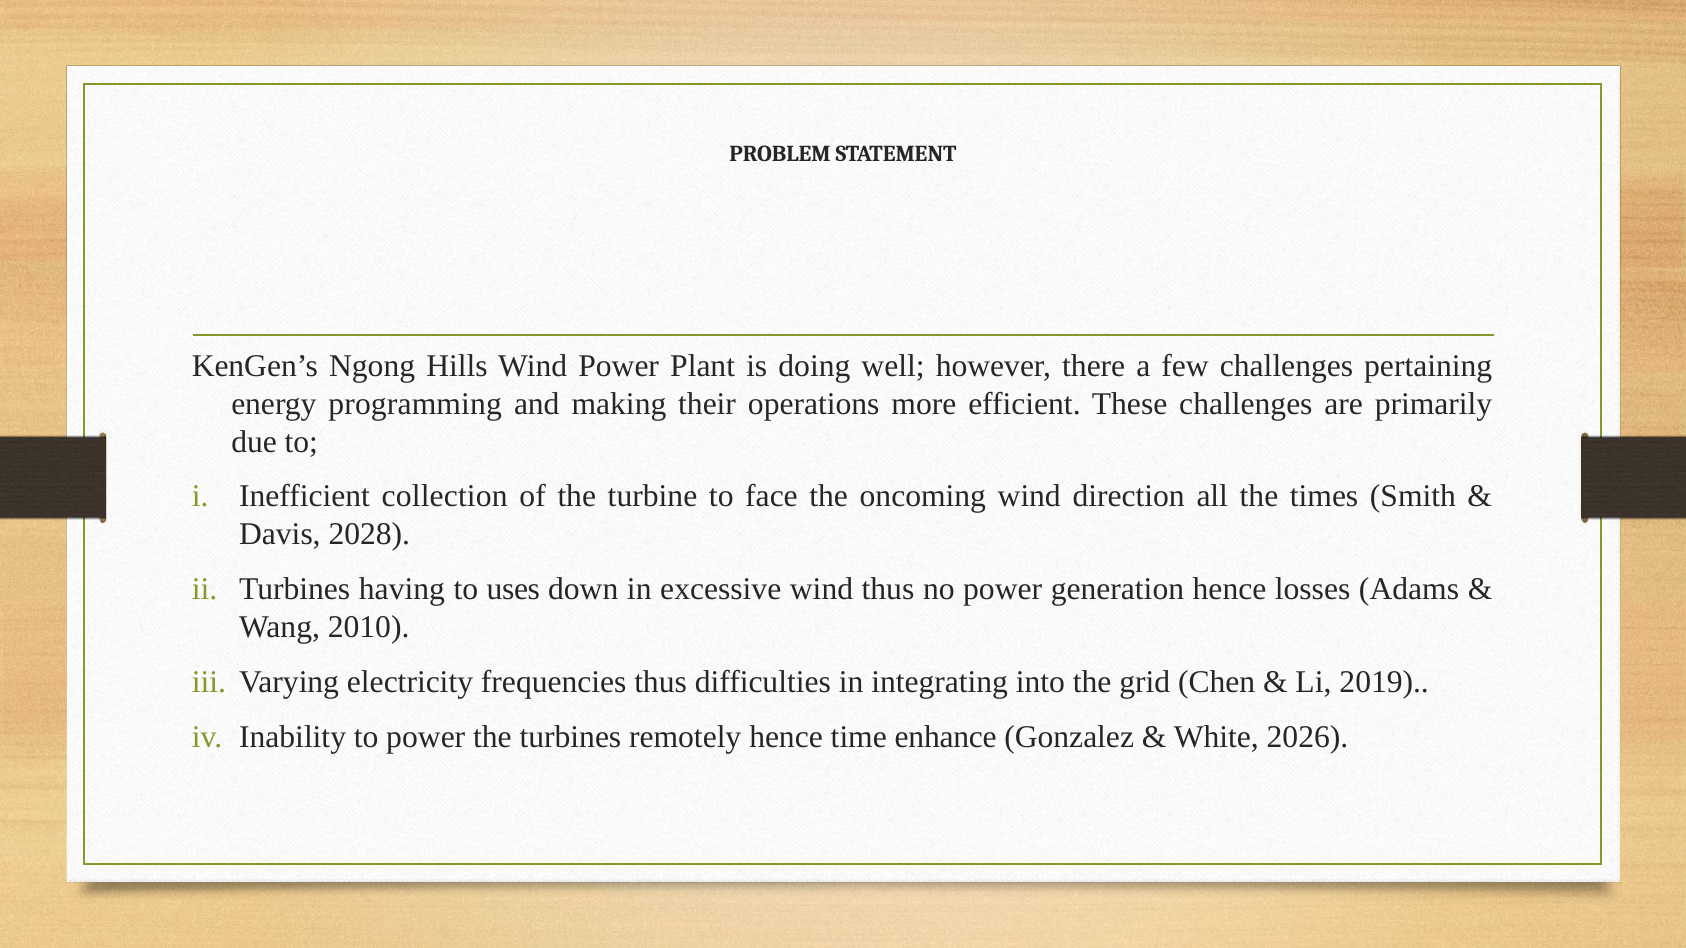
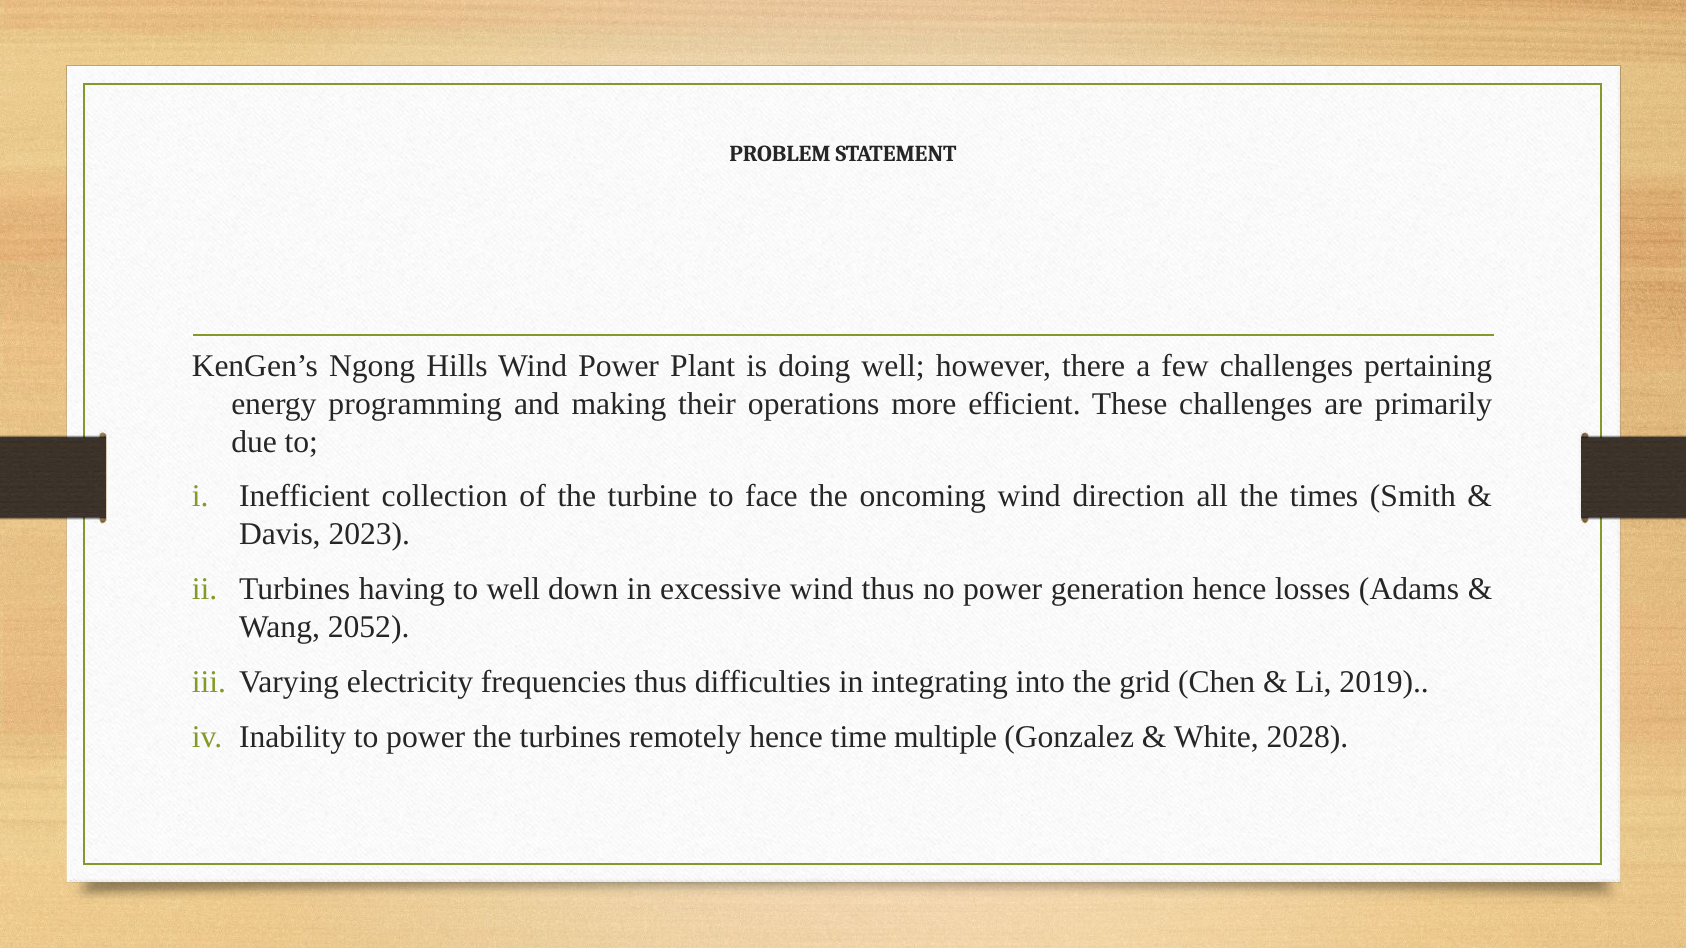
2028: 2028 -> 2023
to uses: uses -> well
2010: 2010 -> 2052
enhance: enhance -> multiple
2026: 2026 -> 2028
